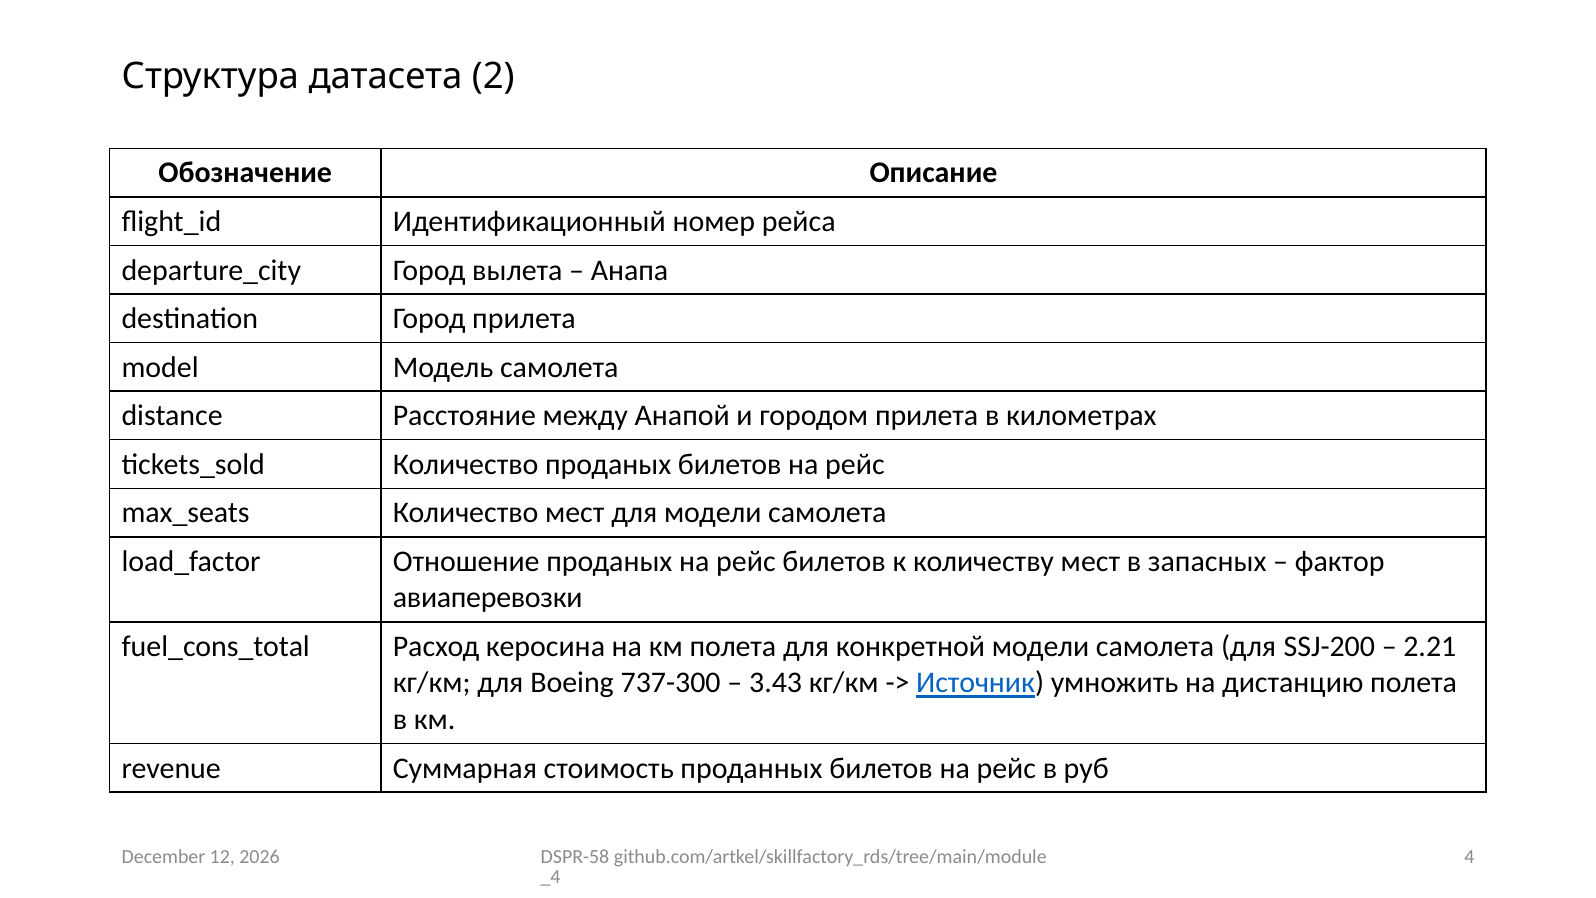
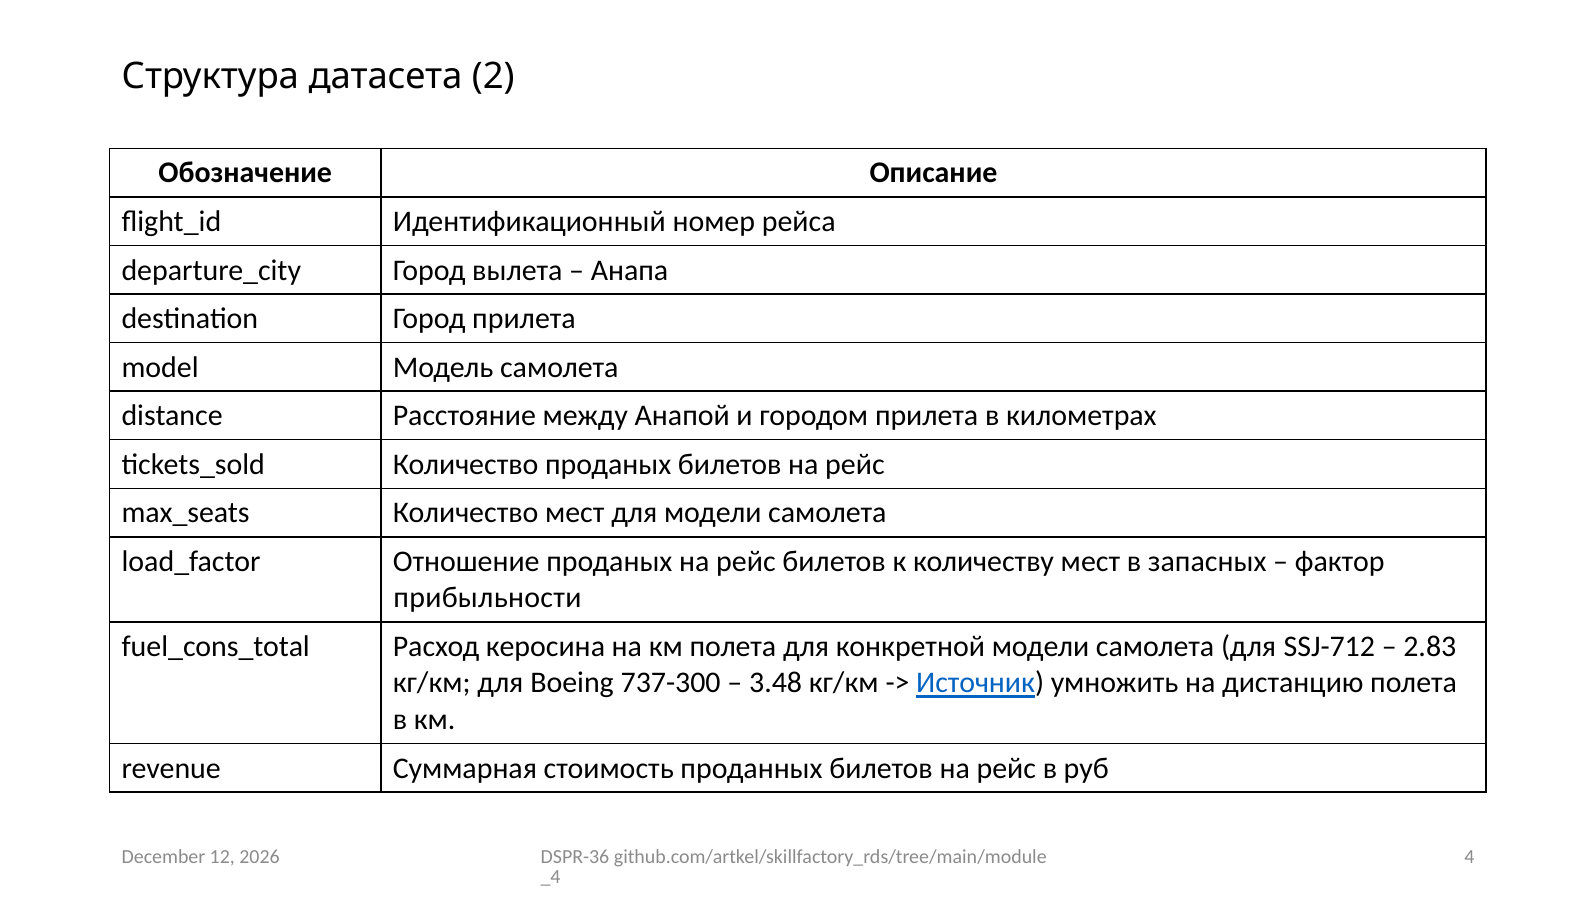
авиаперевозки: авиаперевозки -> прибыльности
SSJ-200: SSJ-200 -> SSJ-712
2.21: 2.21 -> 2.83
3.43: 3.43 -> 3.48
DSPR-58: DSPR-58 -> DSPR-36
